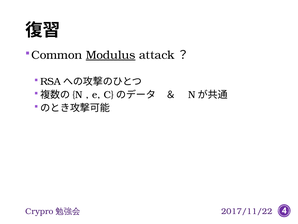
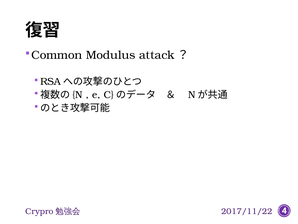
Modulus underline: present -> none
